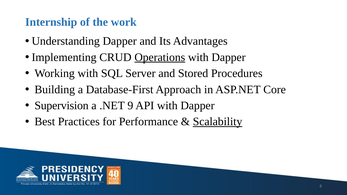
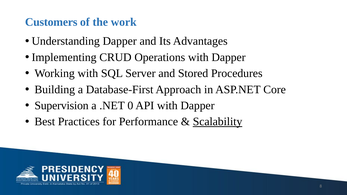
Internship: Internship -> Customers
Operations underline: present -> none
9: 9 -> 0
